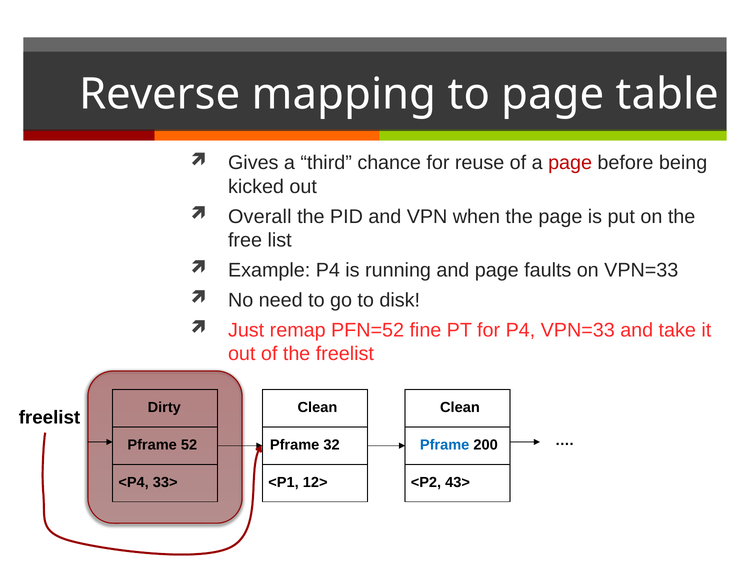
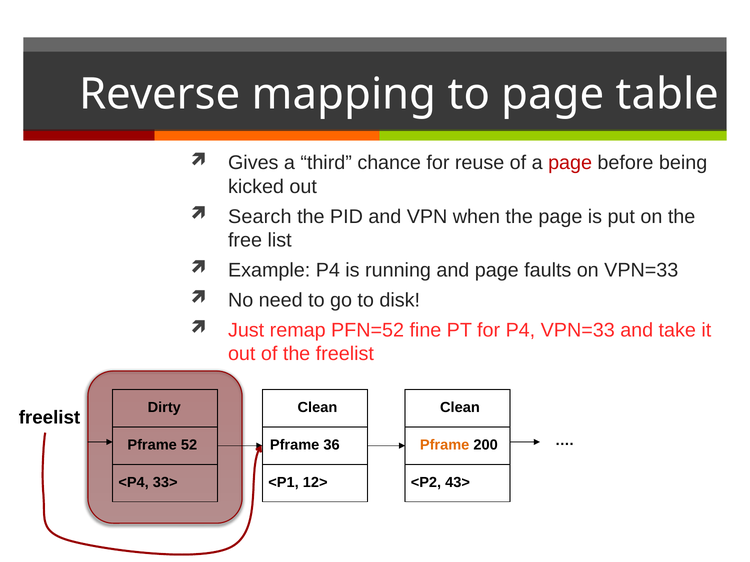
Overall: Overall -> Search
32: 32 -> 36
Pframe at (445, 445) colour: blue -> orange
